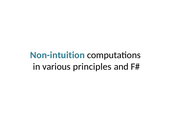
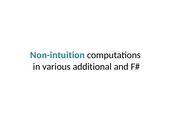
principles: principles -> additional
